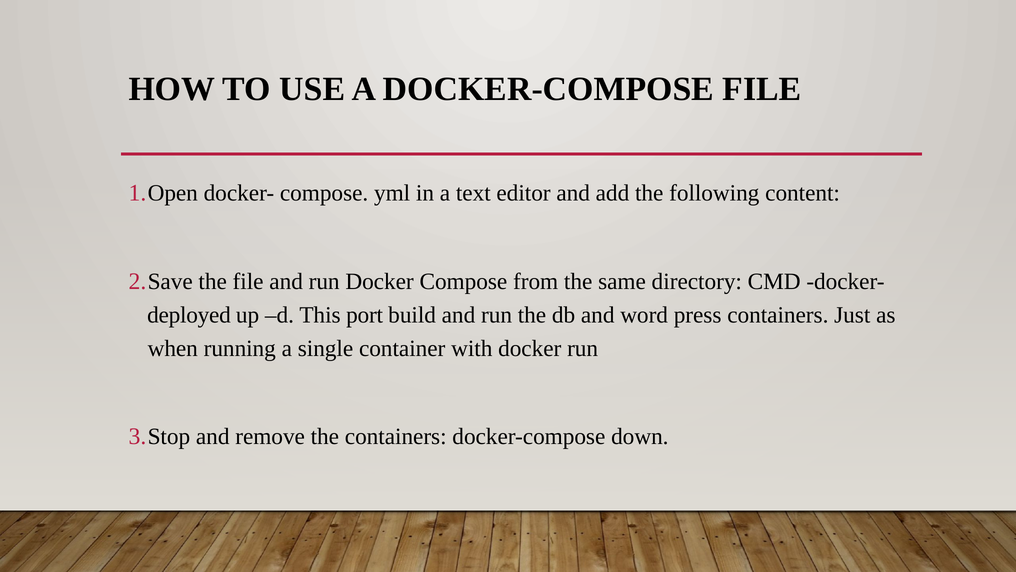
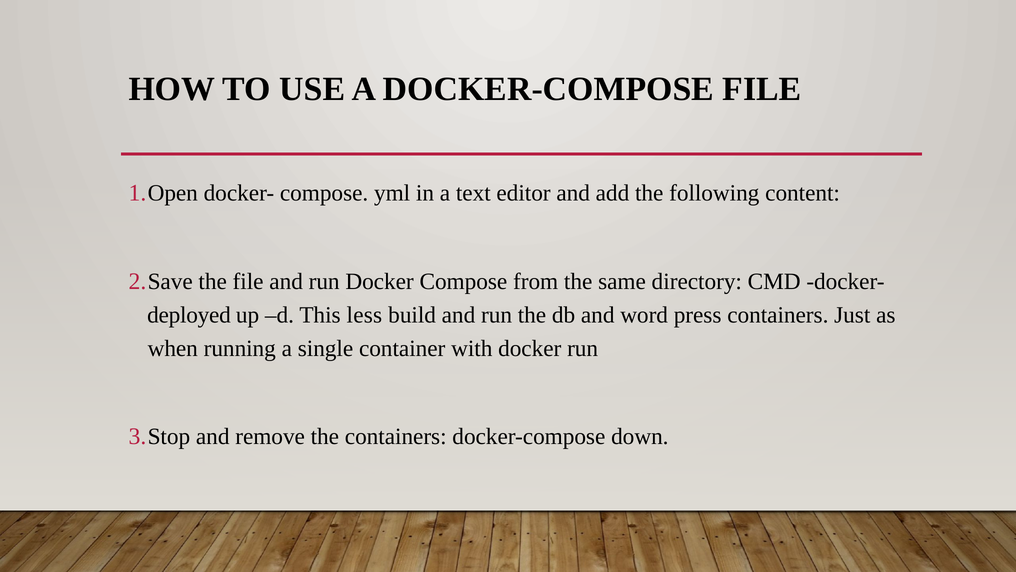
port: port -> less
